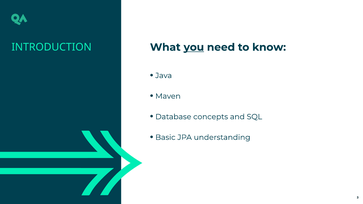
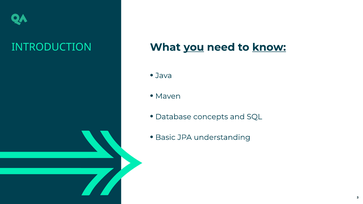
know underline: none -> present
